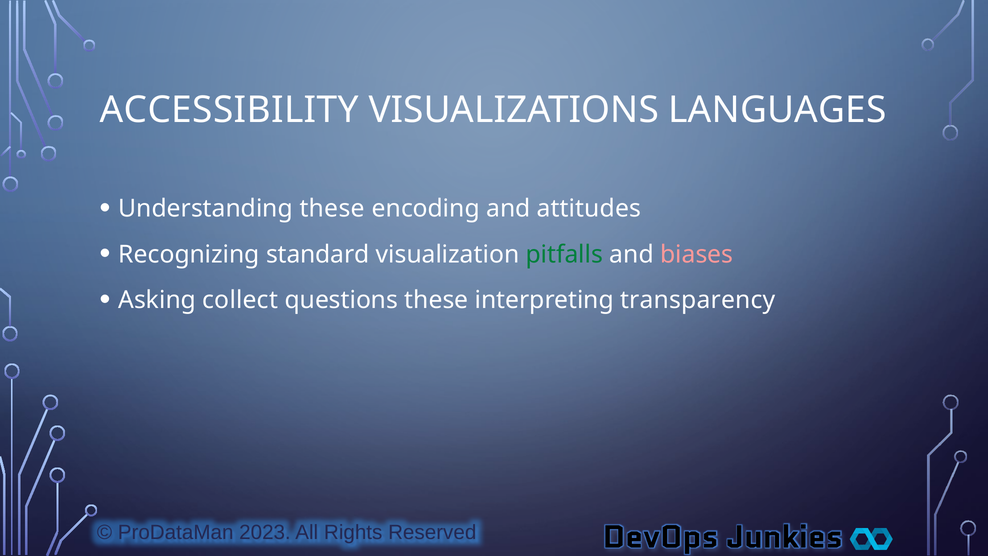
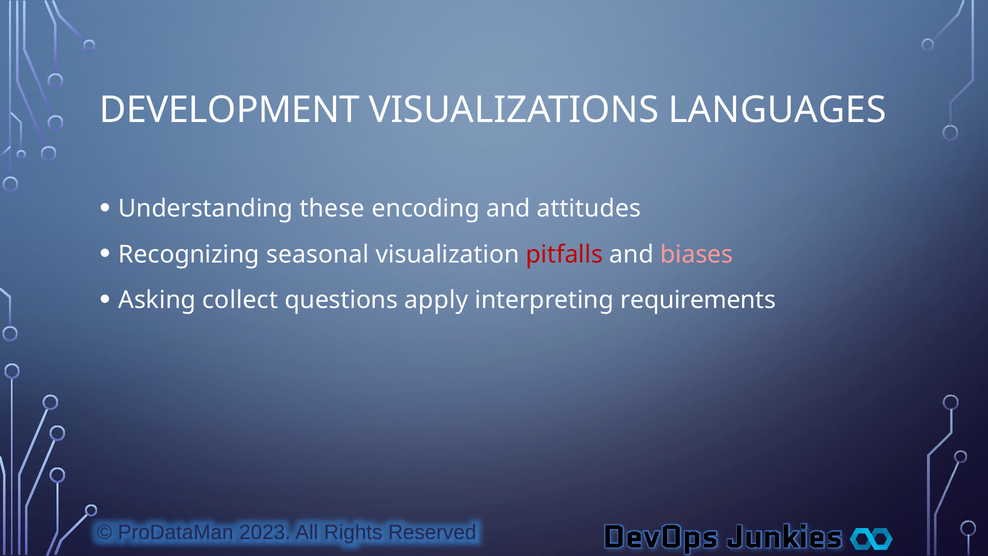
ACCESSIBILITY: ACCESSIBILITY -> DEVELOPMENT
standard: standard -> seasonal
pitfalls colour: green -> red
questions these: these -> apply
transparency: transparency -> requirements
